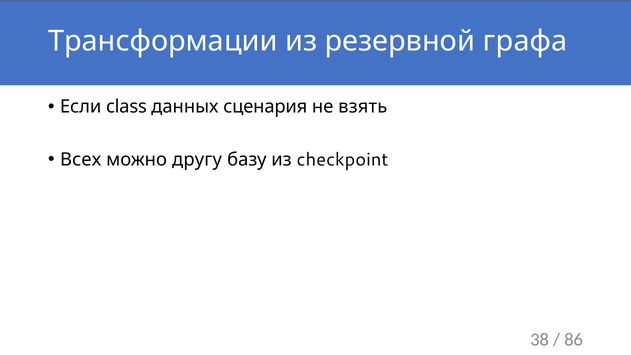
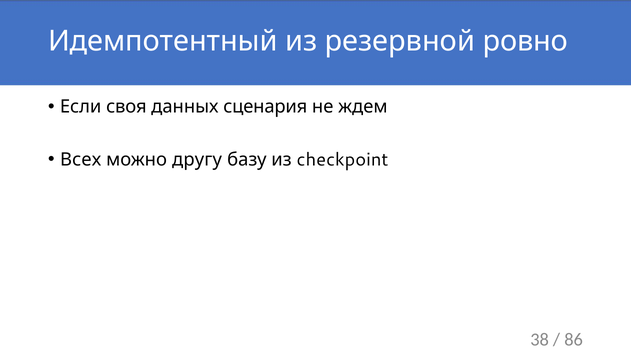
Трансформации: Трансформации -> Идемпотентный
графа: графа -> ровно
class: class -> своя
взять: взять -> ждем
